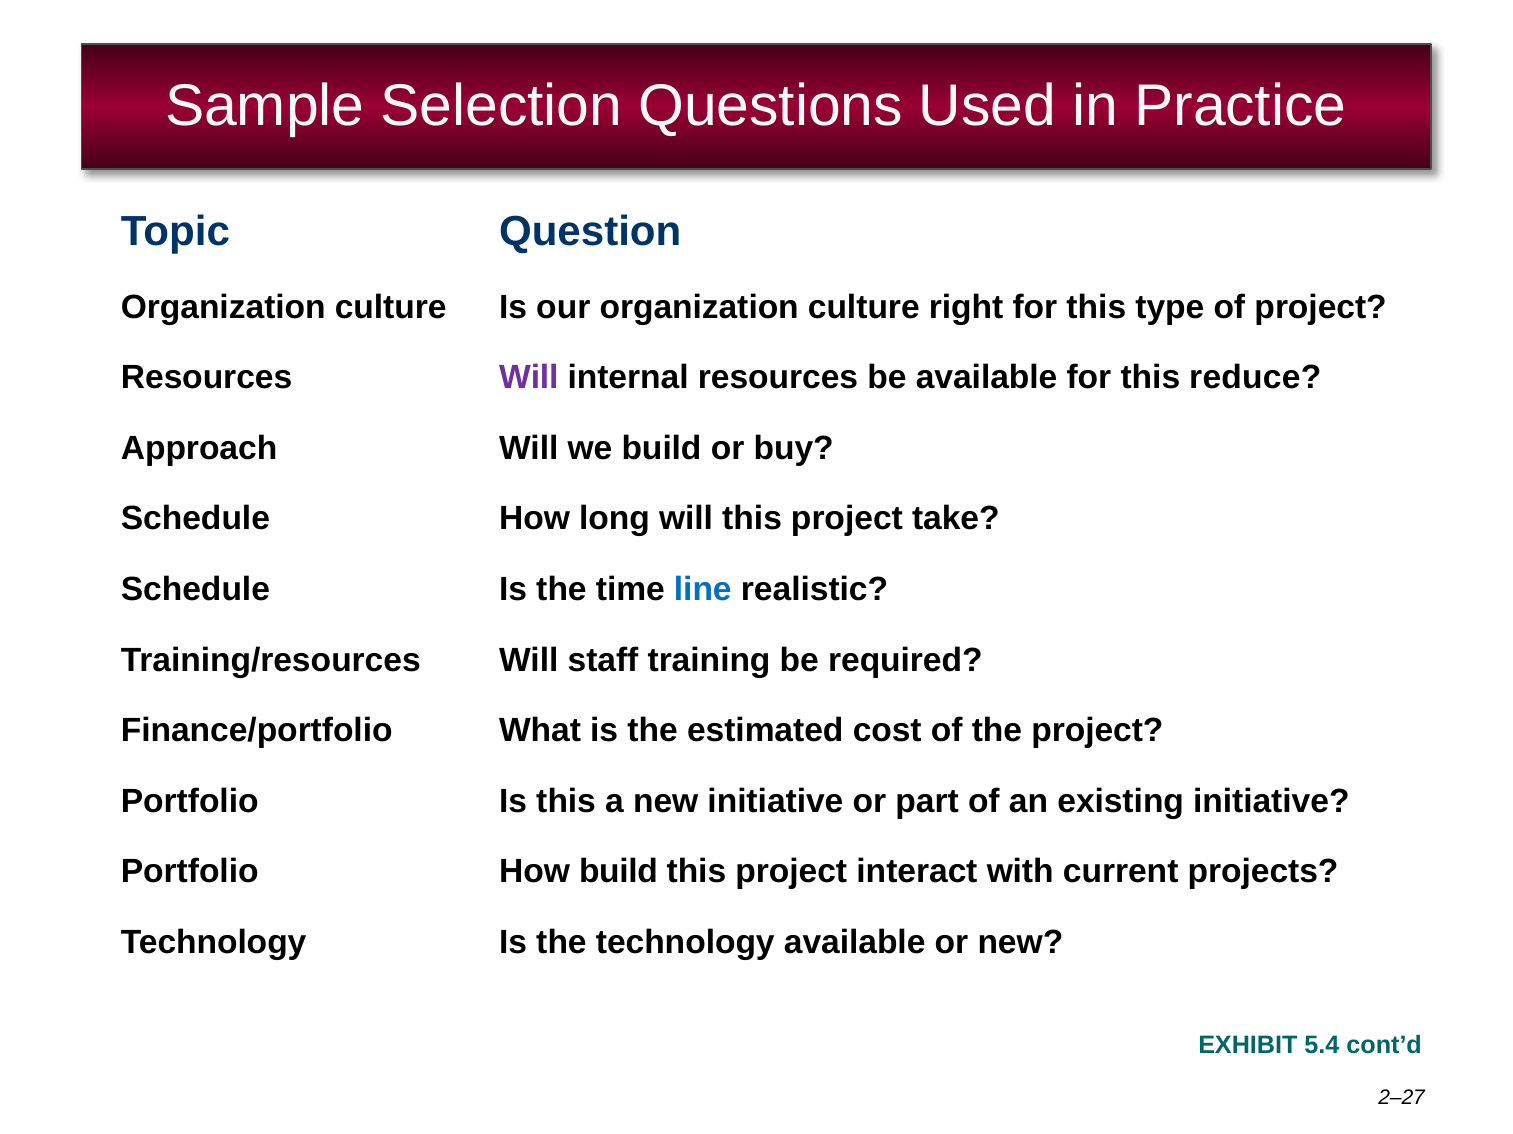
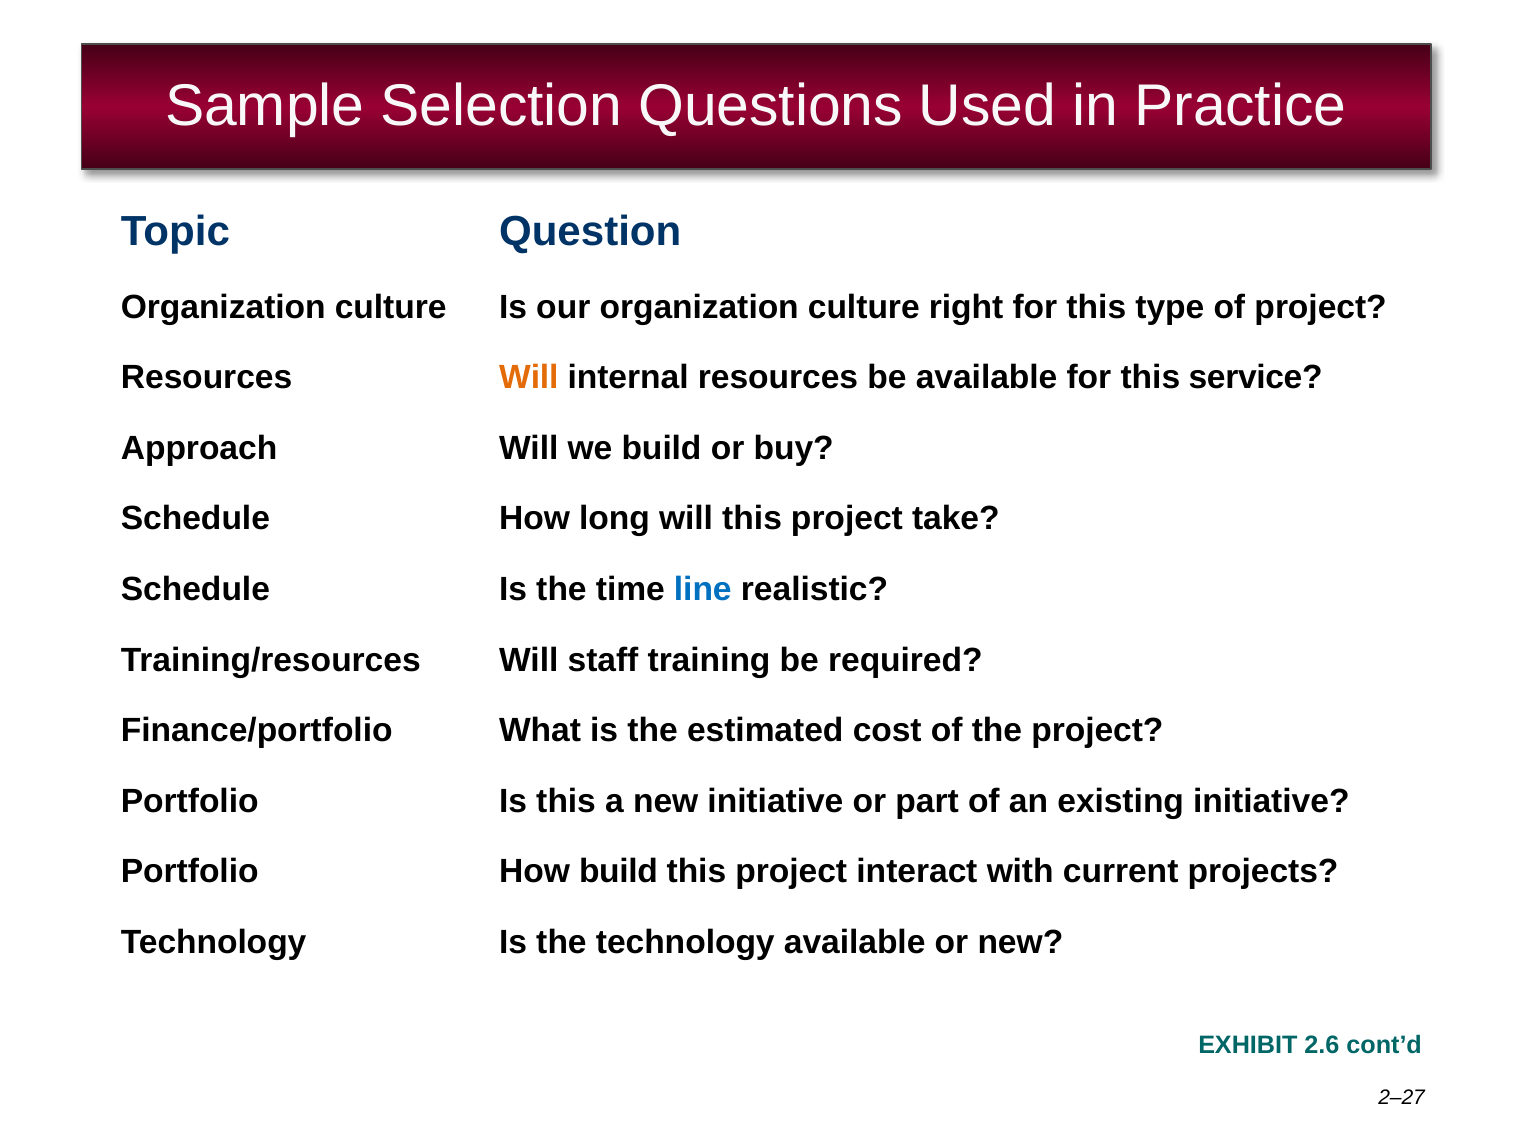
Will at (529, 378) colour: purple -> orange
reduce: reduce -> service
5.4: 5.4 -> 2.6
